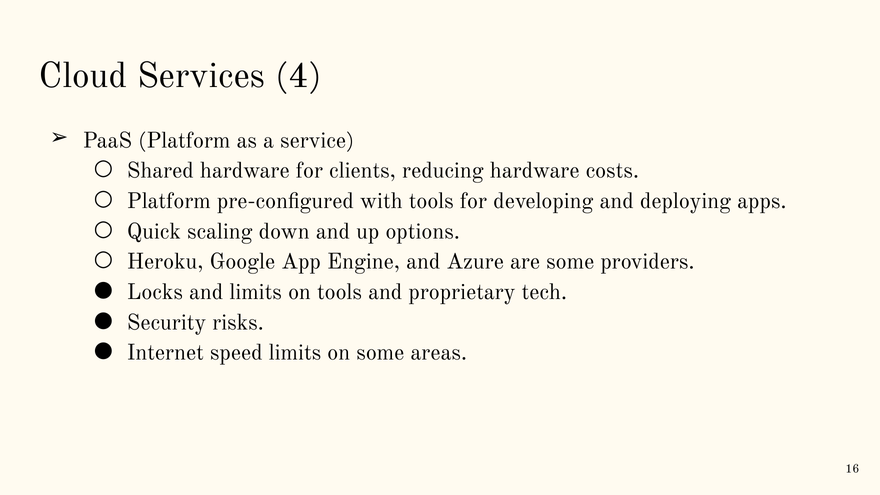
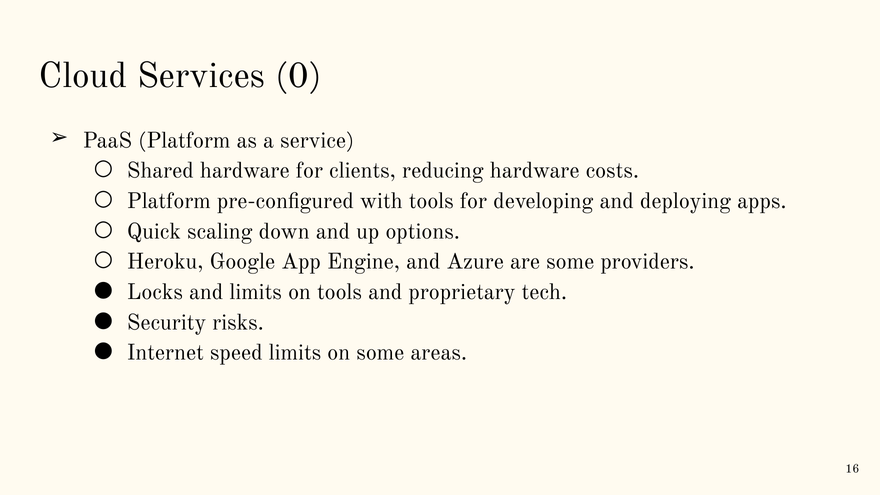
4: 4 -> 0
